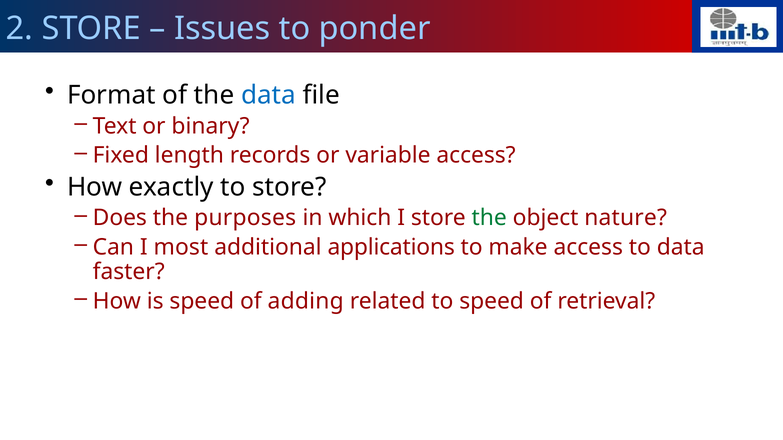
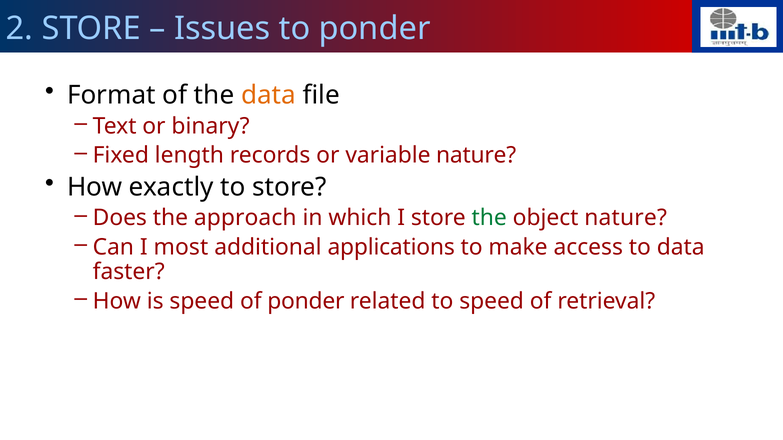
data at (268, 95) colour: blue -> orange
variable access: access -> nature
purposes: purposes -> approach
of adding: adding -> ponder
